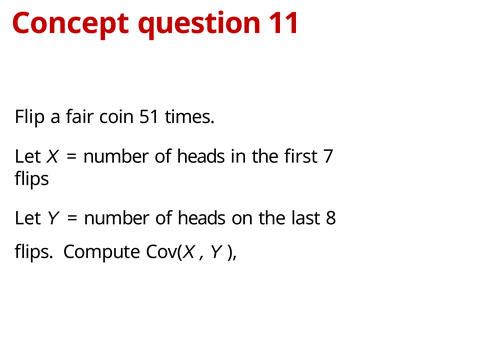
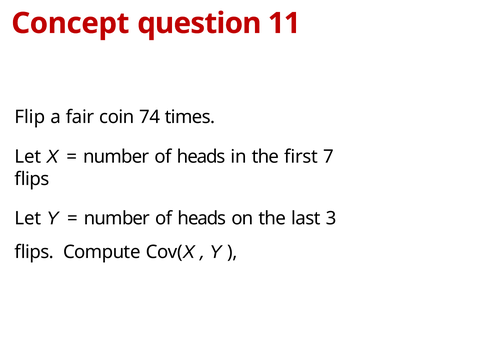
51: 51 -> 74
8: 8 -> 3
